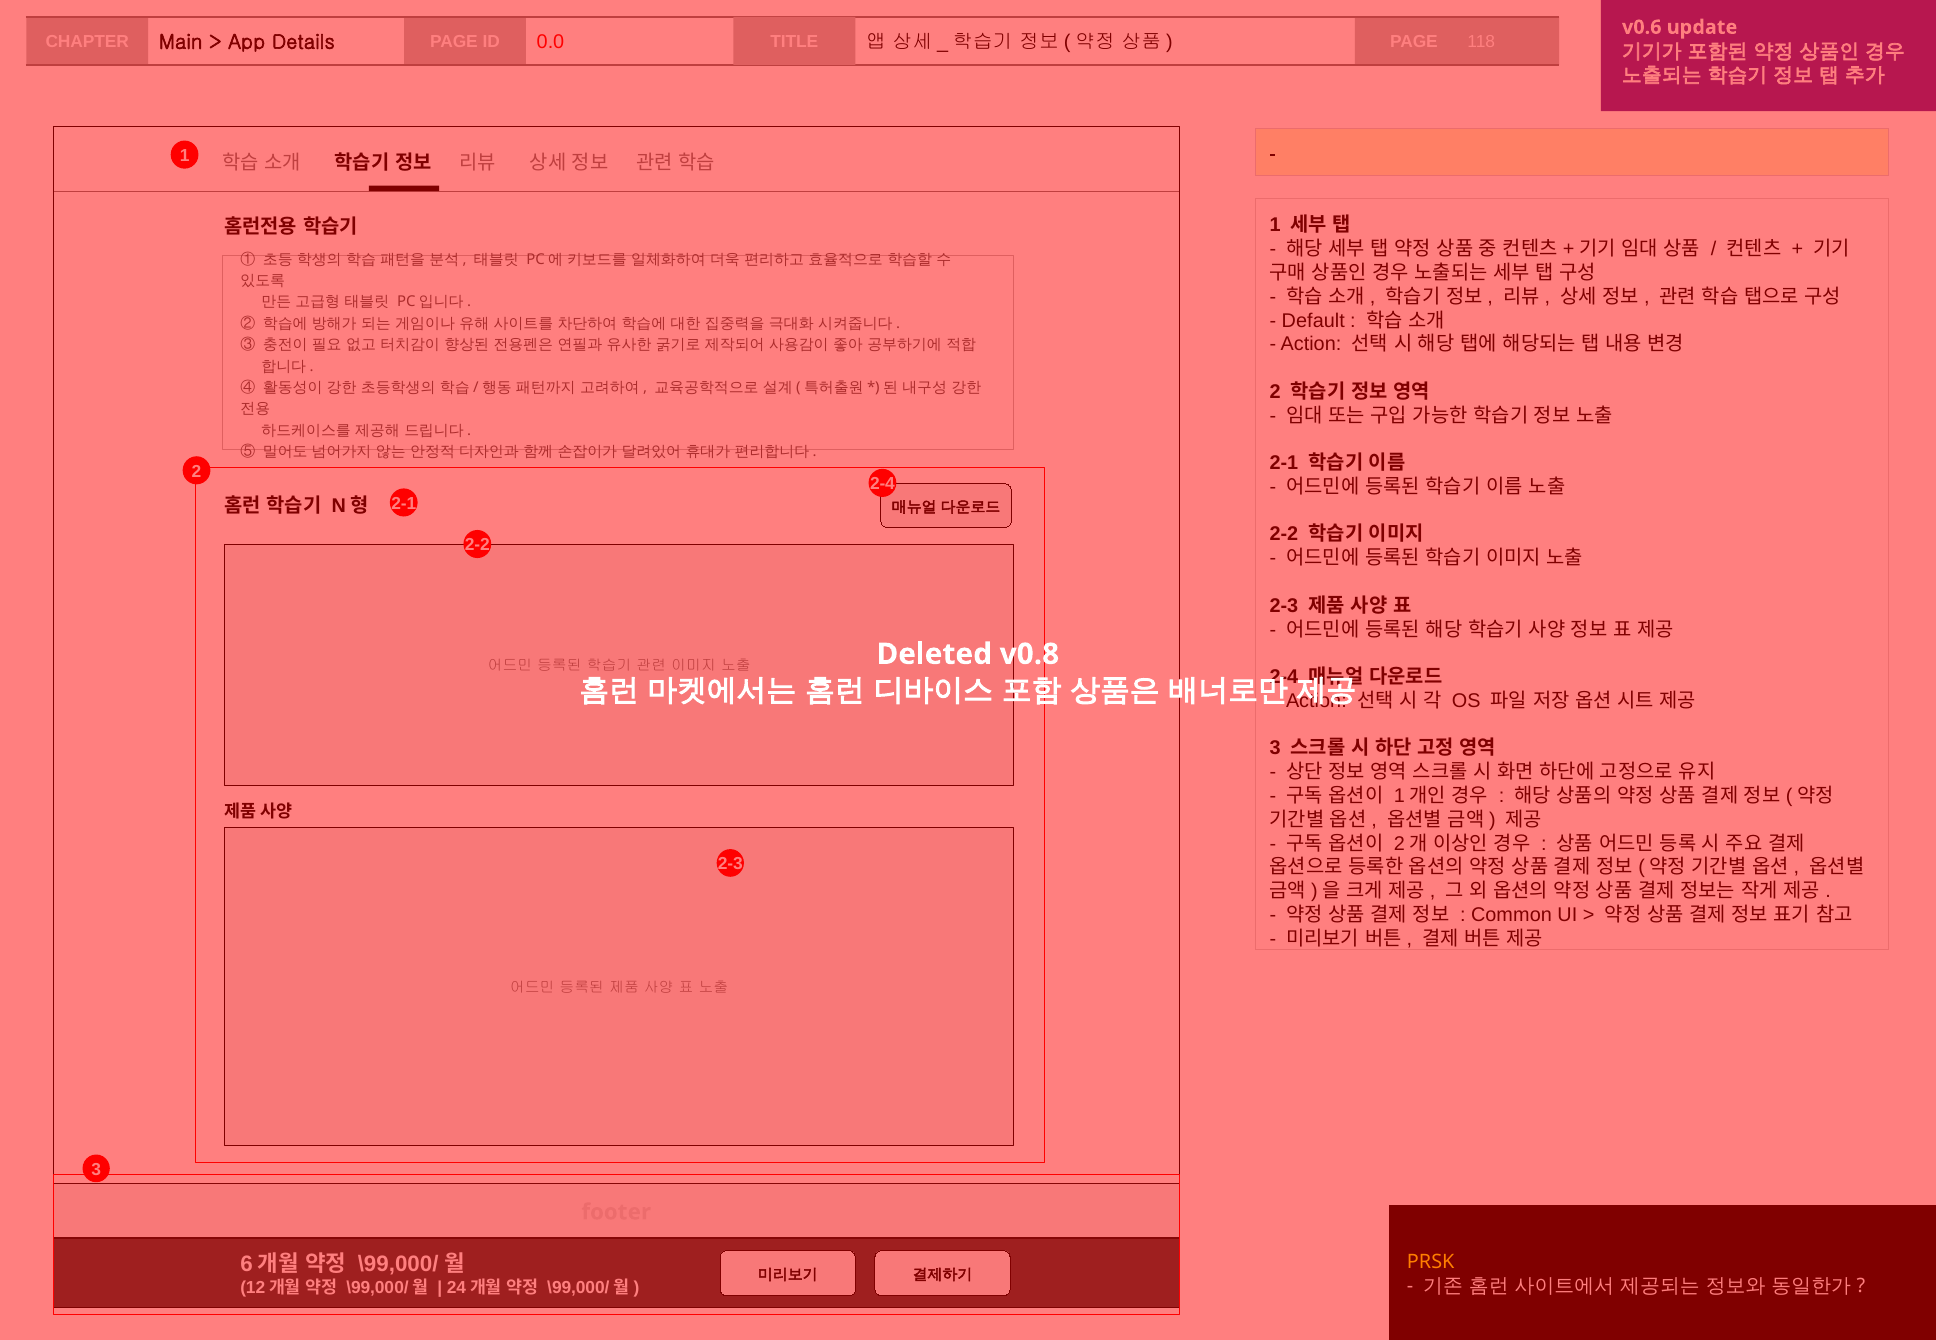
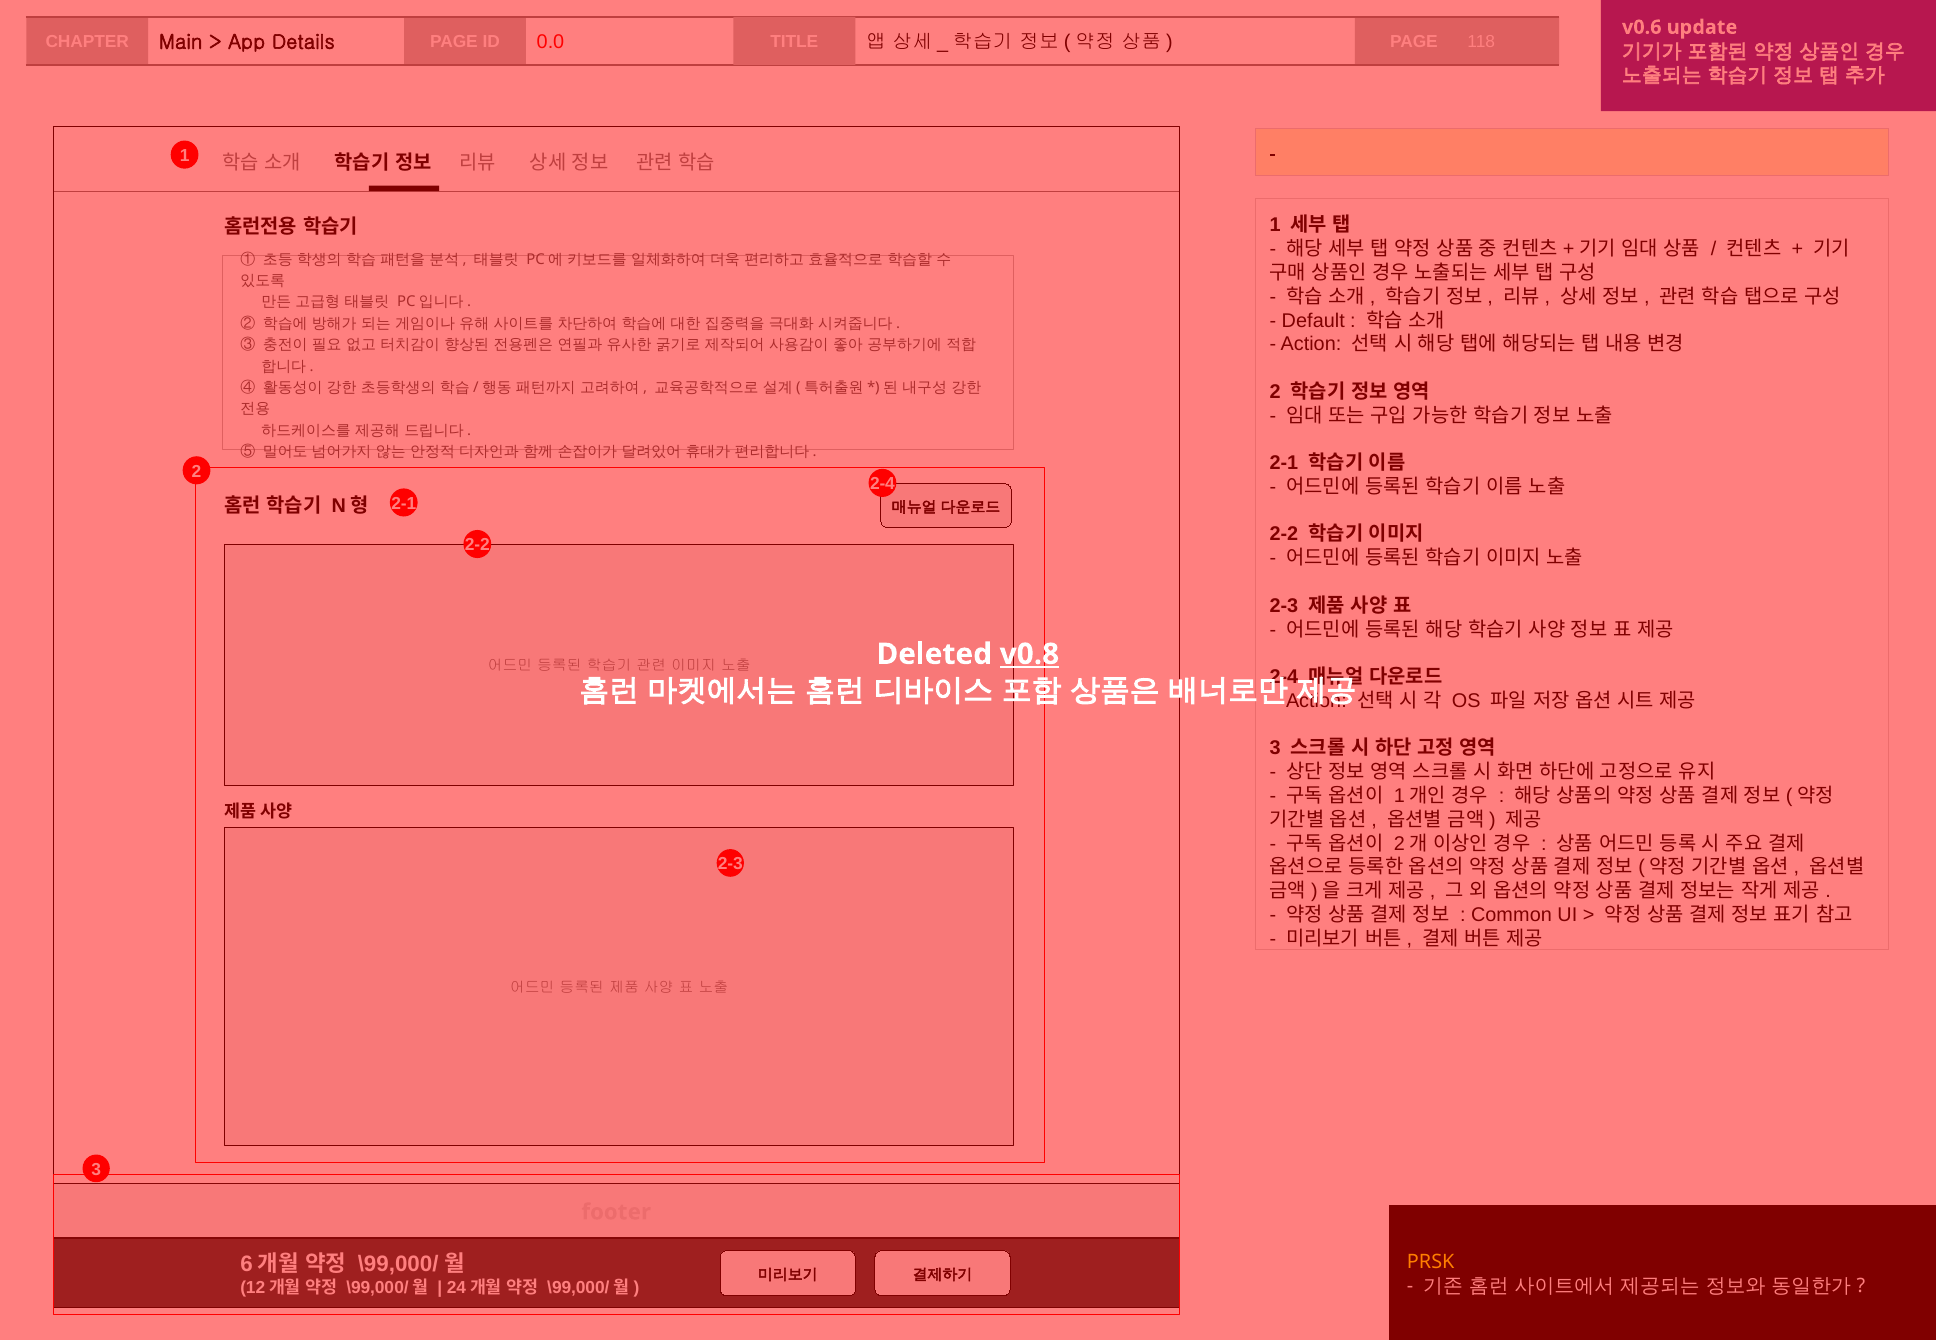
v0.8 underline: none -> present
